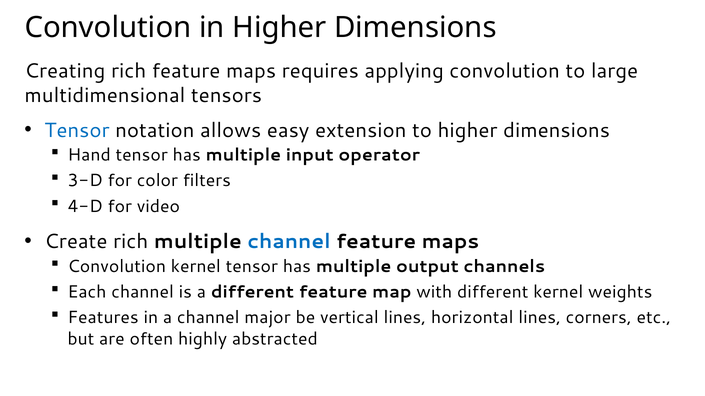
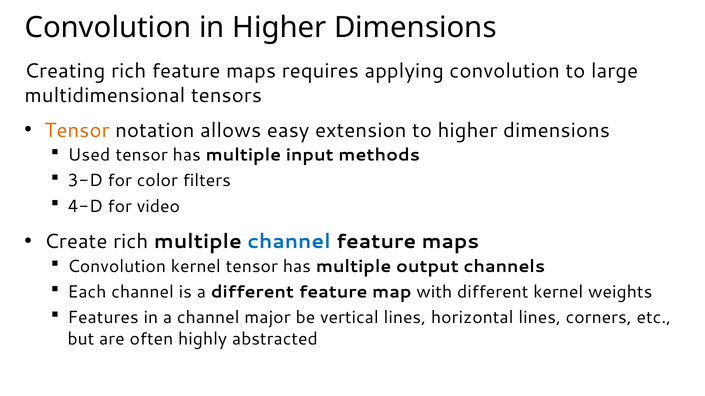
Tensor at (77, 130) colour: blue -> orange
Hand: Hand -> Used
operator: operator -> methods
